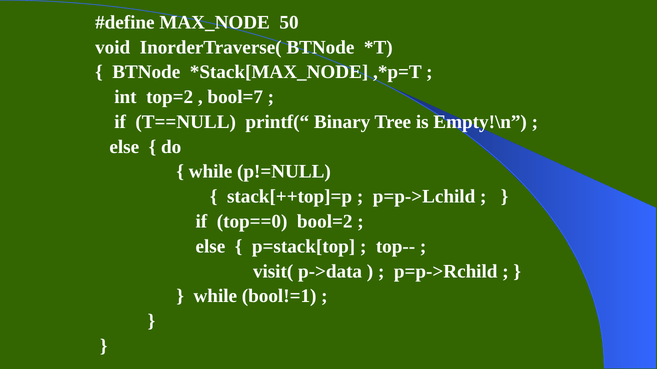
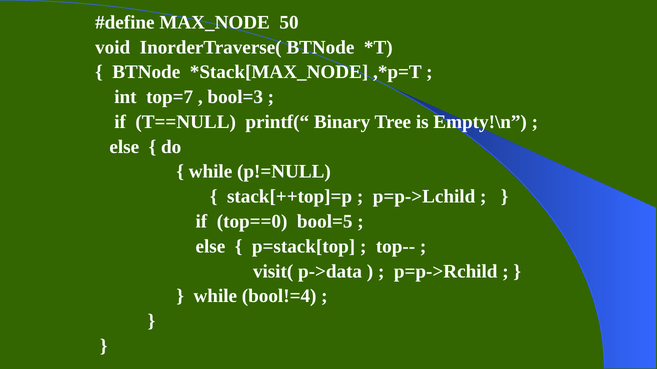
top=2: top=2 -> top=7
bool=7: bool=7 -> bool=3
bool=2: bool=2 -> bool=5
bool!=1: bool!=1 -> bool!=4
